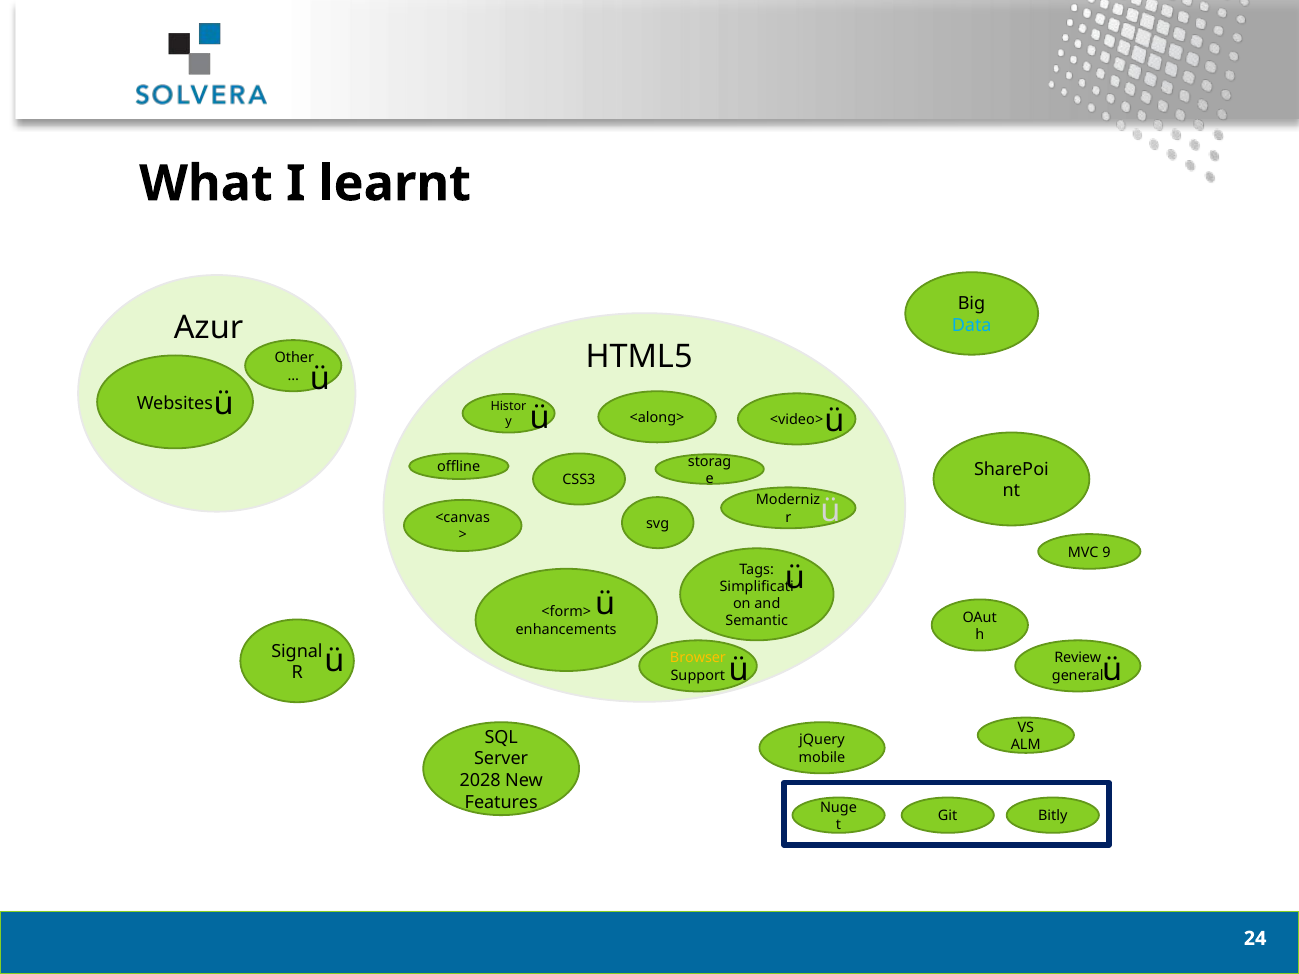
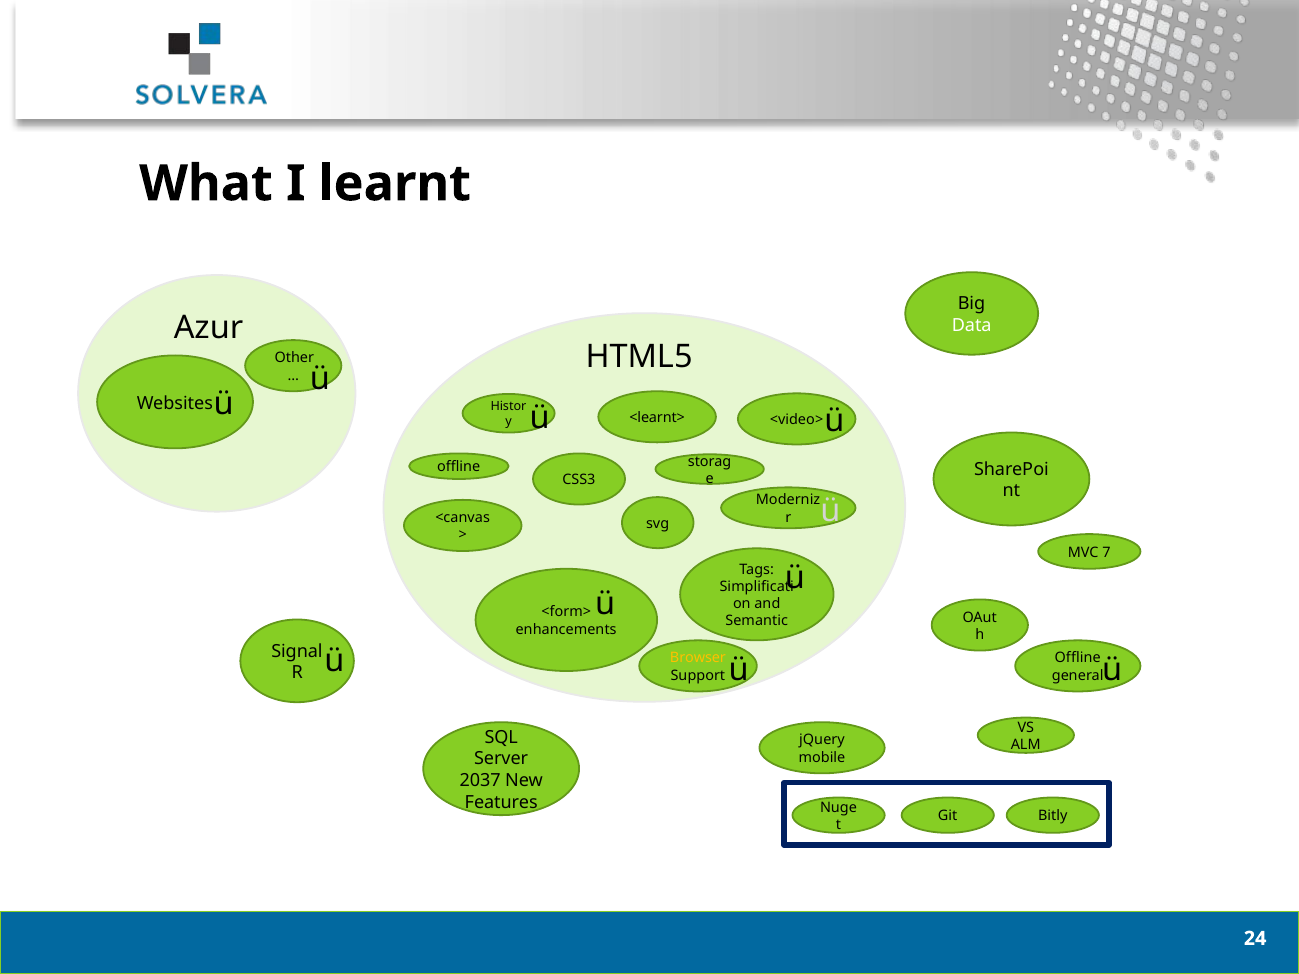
Data colour: light blue -> white
<along>: <along> -> <learnt>
9: 9 -> 7
Review at (1078, 658): Review -> Offline
2028: 2028 -> 2037
